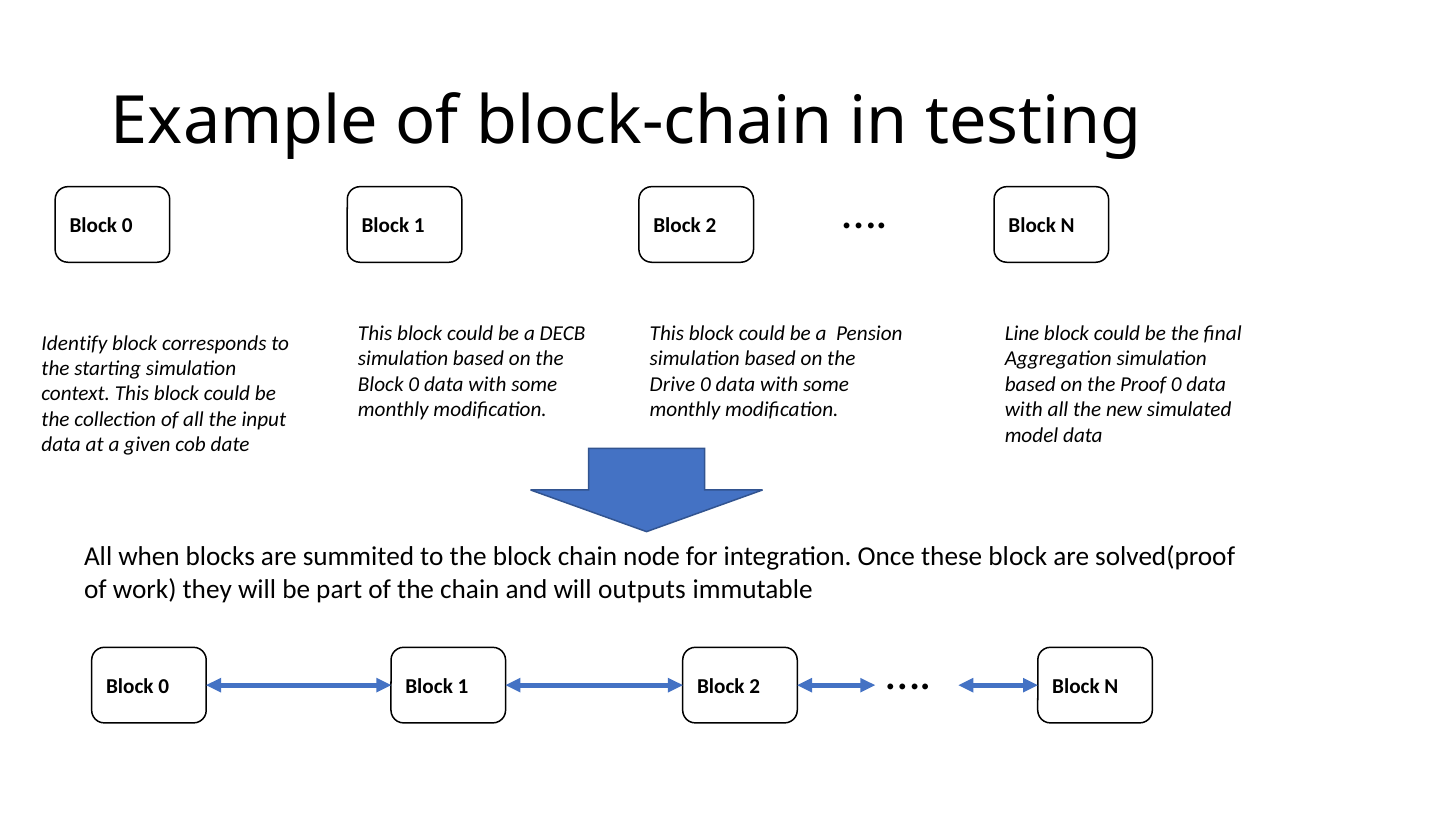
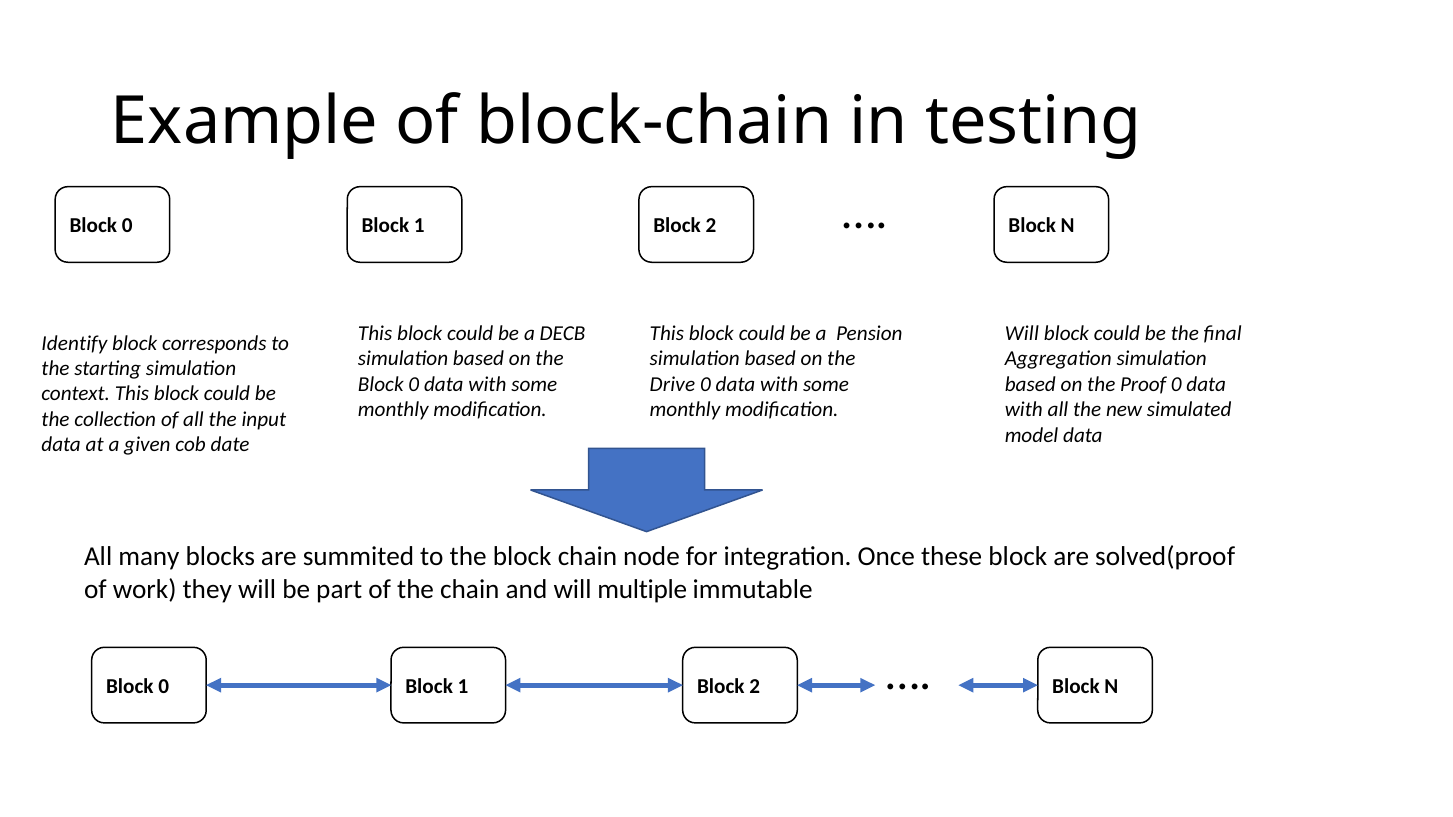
Line at (1022, 334): Line -> Will
when: when -> many
outputs: outputs -> multiple
